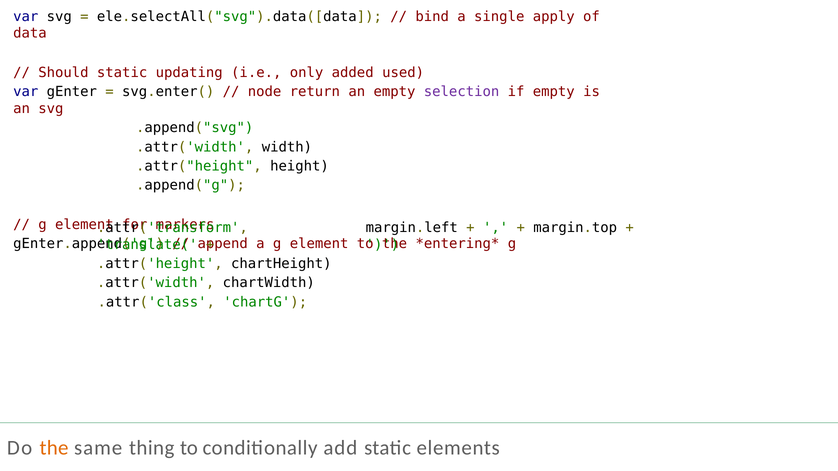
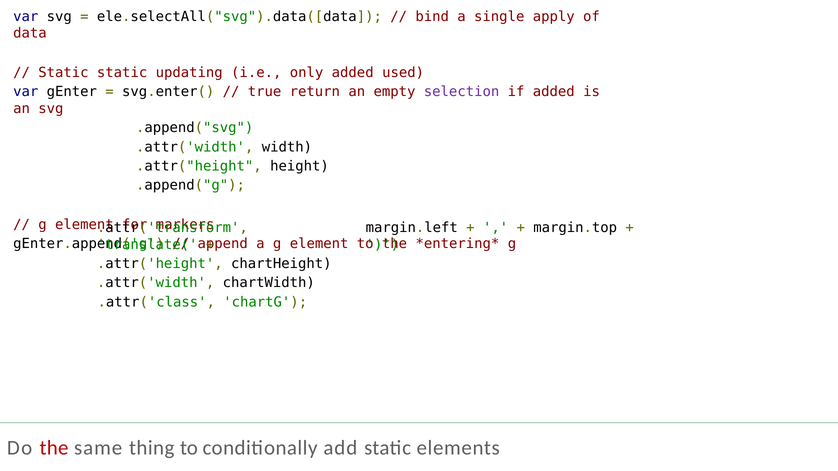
Should at (63, 73): Should -> Static
node: node -> true
if empty: empty -> added
the at (54, 448) colour: orange -> red
